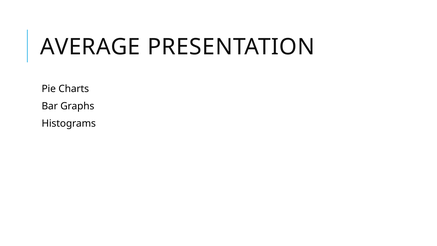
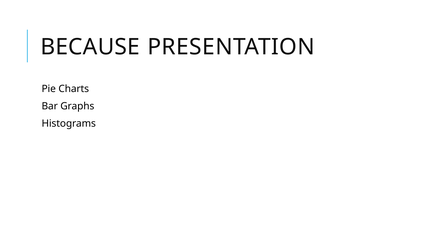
AVERAGE: AVERAGE -> BECAUSE
